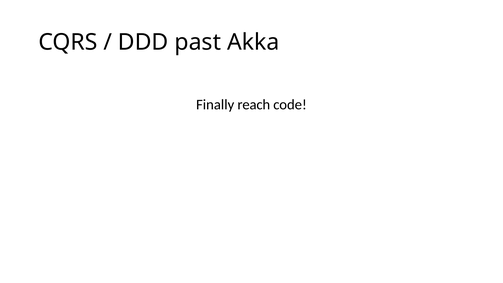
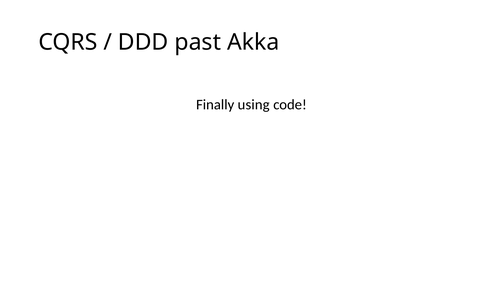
reach: reach -> using
